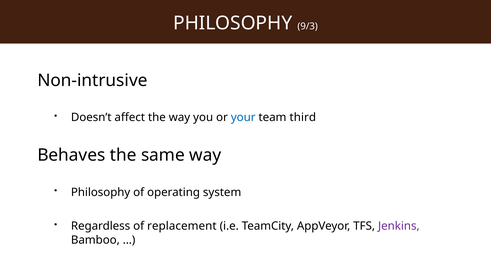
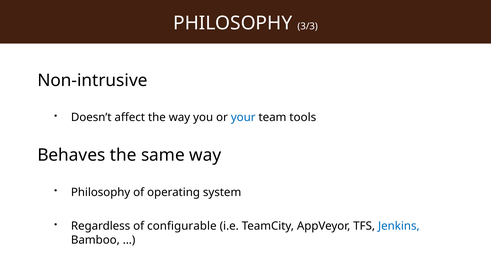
9/3: 9/3 -> 3/3
third: third -> tools
replacement: replacement -> configurable
Jenkins colour: purple -> blue
